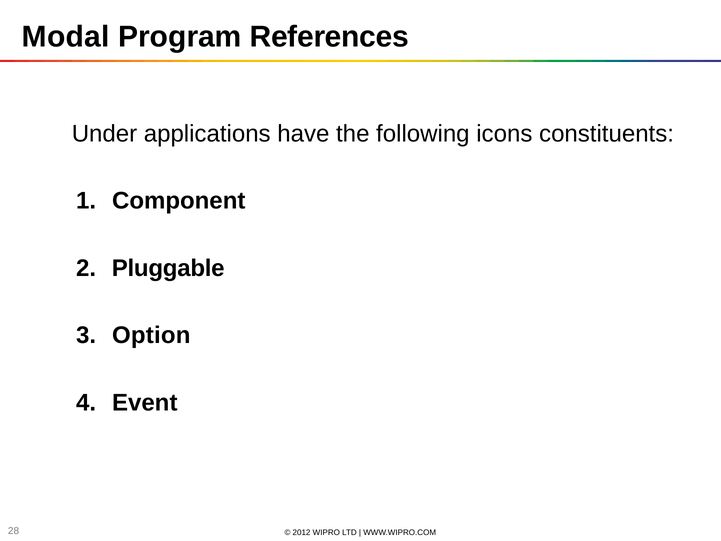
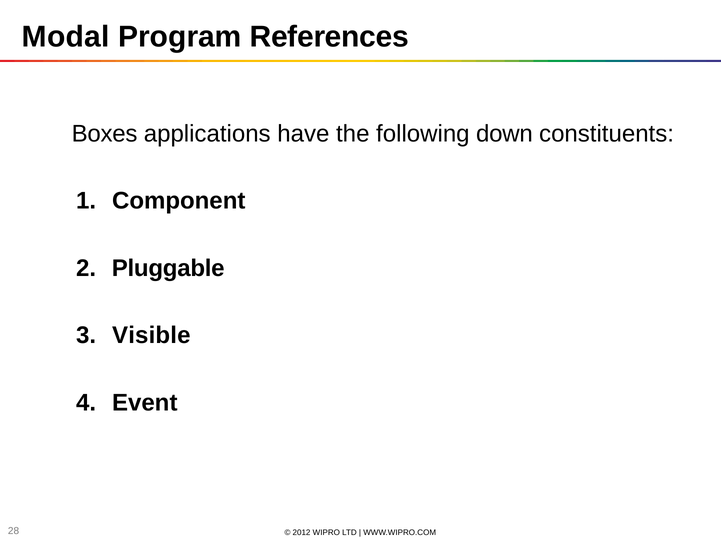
Under: Under -> Boxes
icons: icons -> down
Option: Option -> Visible
